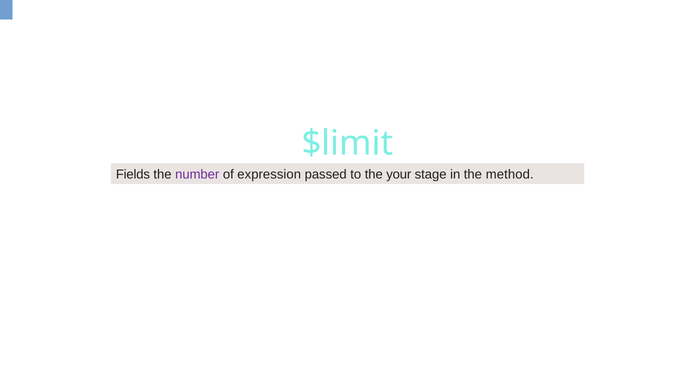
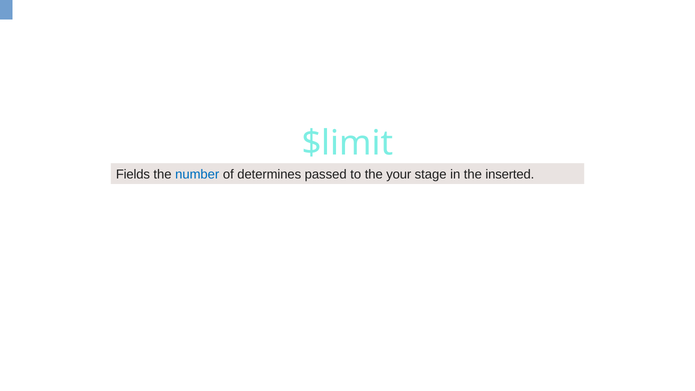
number colour: purple -> blue
expression: expression -> determines
method: method -> inserted
